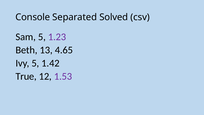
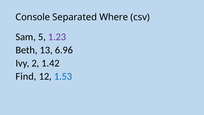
Solved: Solved -> Where
4.65: 4.65 -> 6.96
Ivy 5: 5 -> 2
True: True -> Find
1.53 colour: purple -> blue
